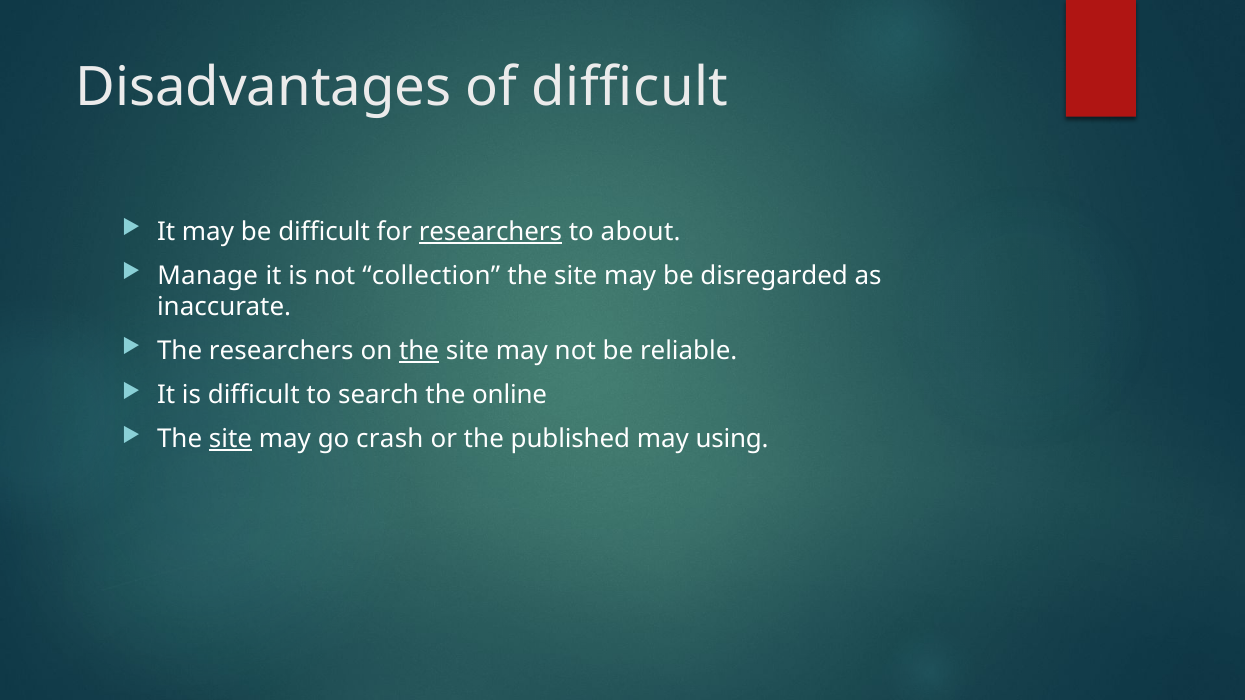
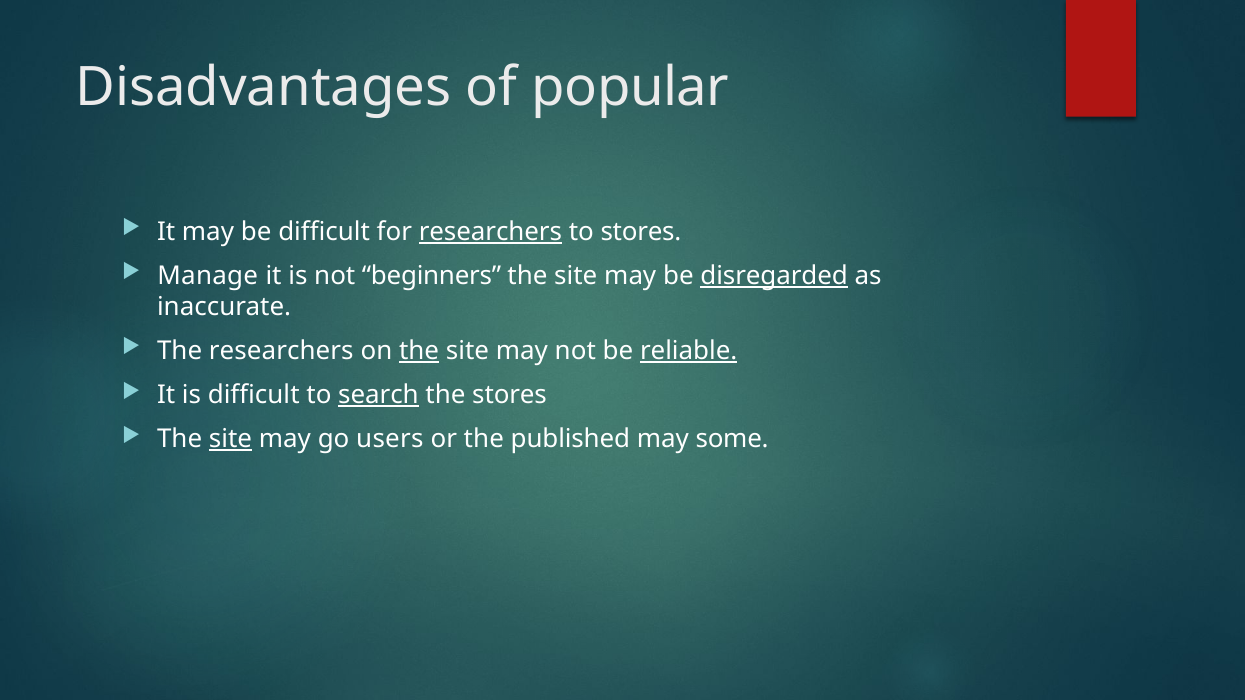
of difficult: difficult -> popular
to about: about -> stores
collection: collection -> beginners
disregarded underline: none -> present
reliable underline: none -> present
search underline: none -> present
the online: online -> stores
crash: crash -> users
using: using -> some
